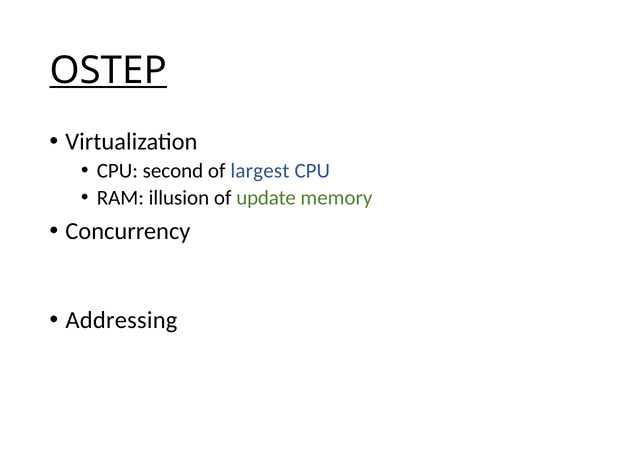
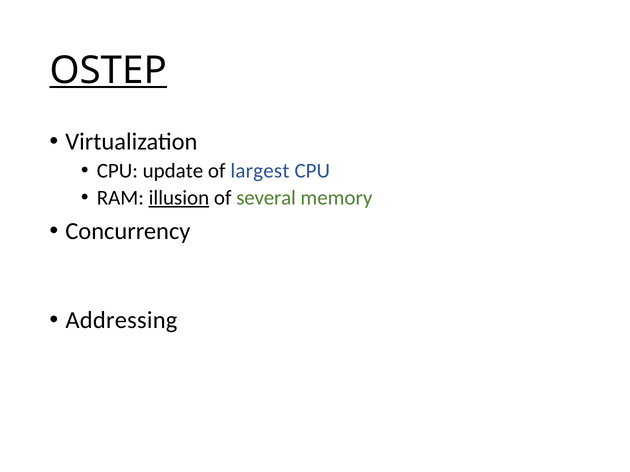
second: second -> update
illusion underline: none -> present
update: update -> several
